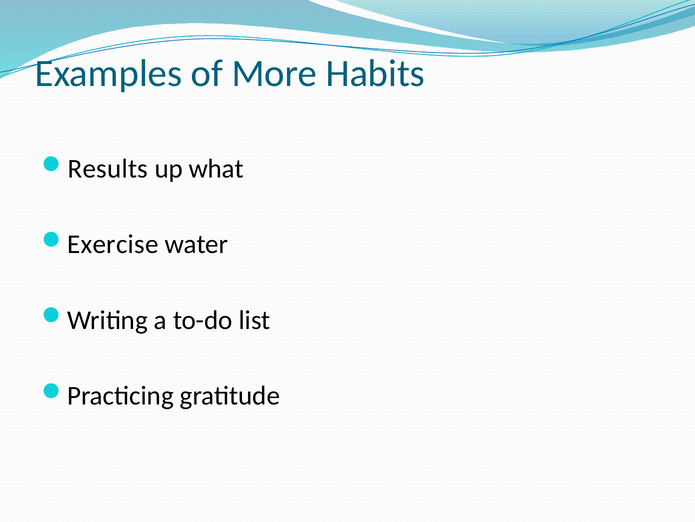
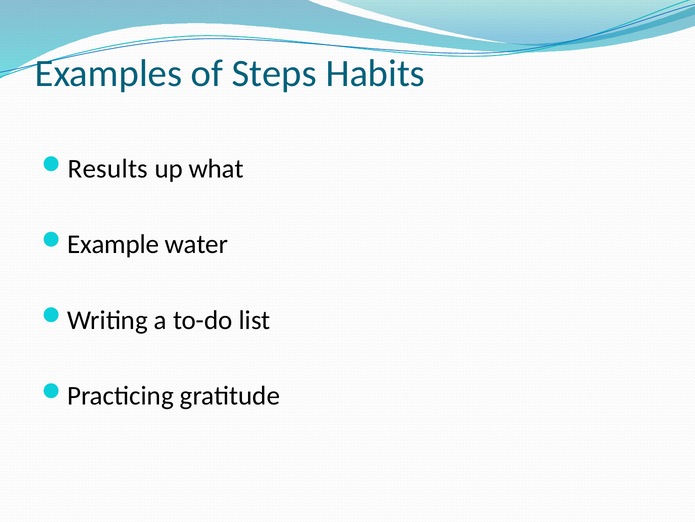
More: More -> Steps
Exercise: Exercise -> Example
